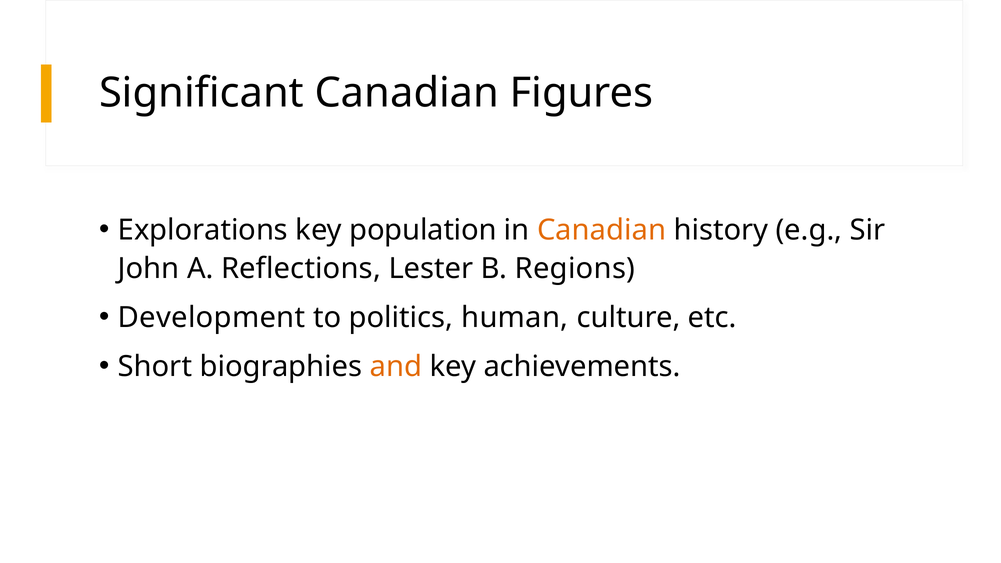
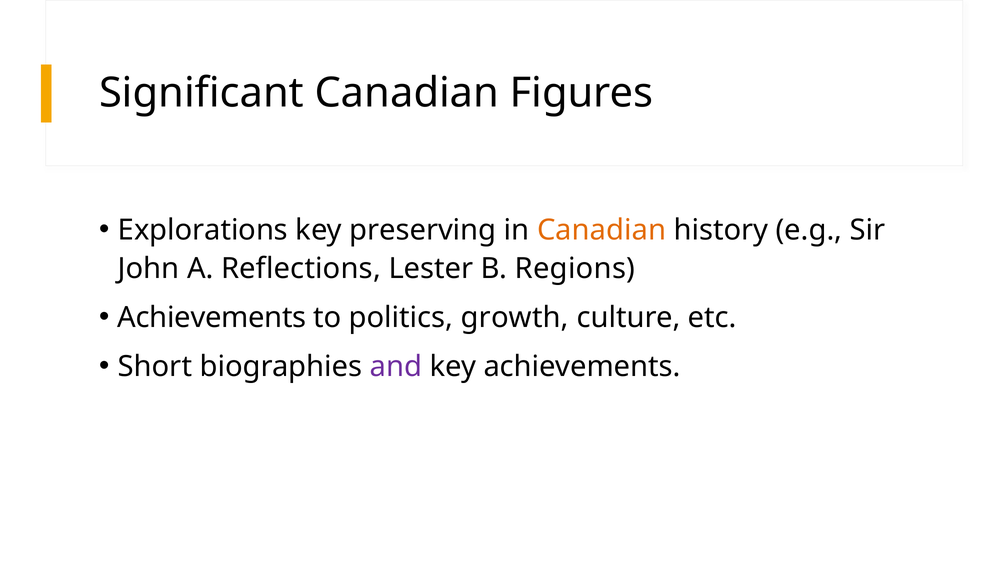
population: population -> preserving
Development at (212, 318): Development -> Achievements
human: human -> growth
and colour: orange -> purple
